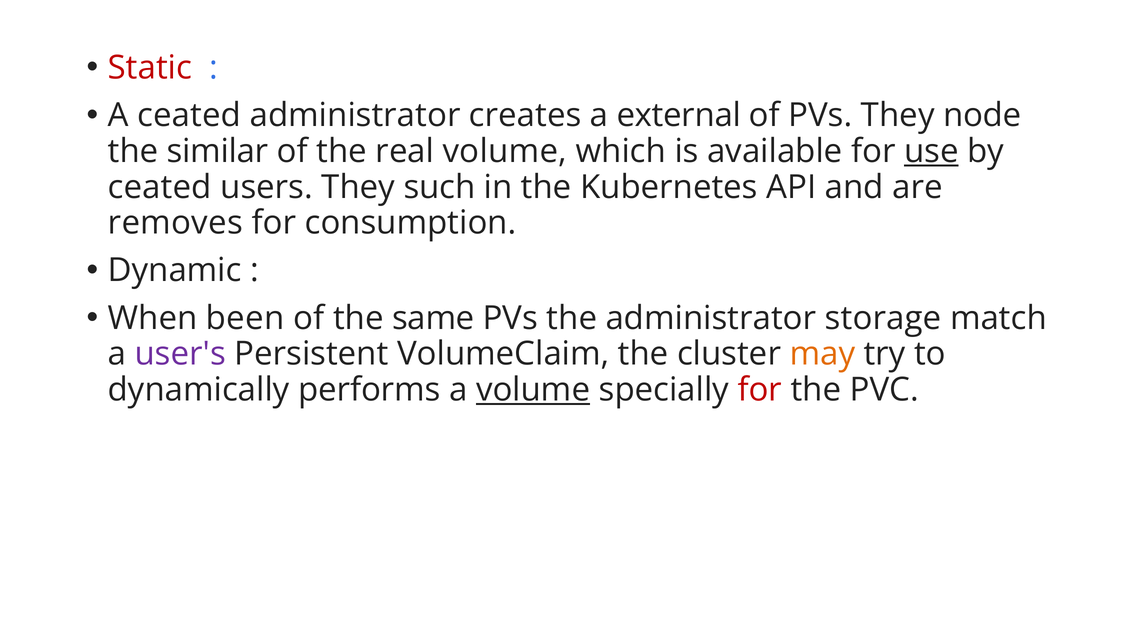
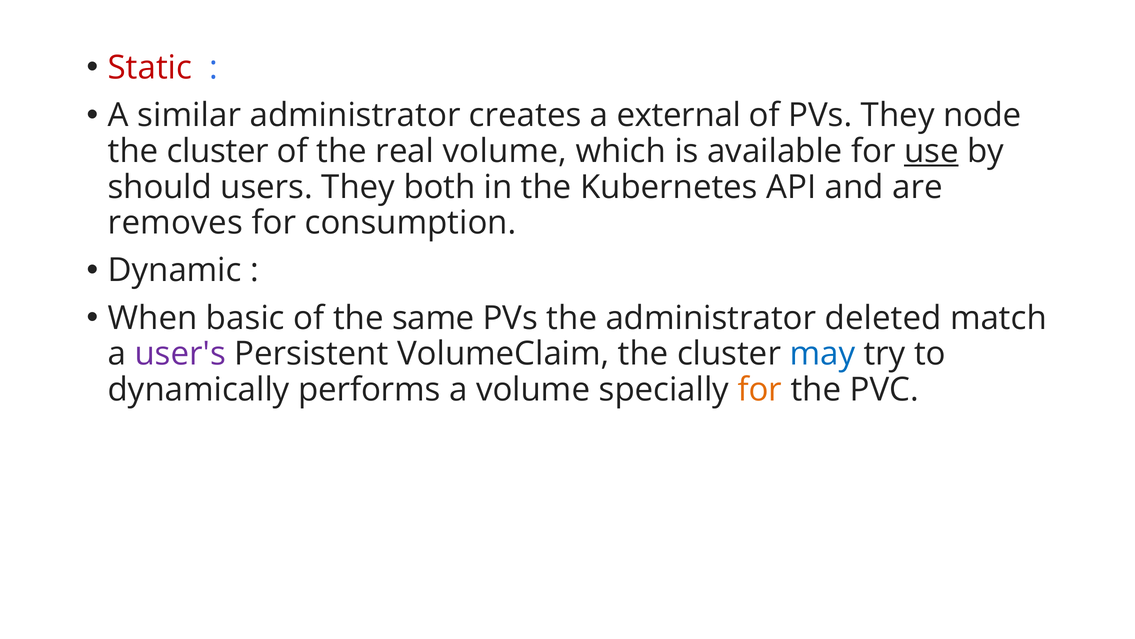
A ceated: ceated -> similar
similar at (218, 151): similar -> cluster
ceated at (160, 187): ceated -> should
such: such -> both
been: been -> basic
storage: storage -> deleted
may colour: orange -> blue
volume at (533, 389) underline: present -> none
for at (760, 389) colour: red -> orange
